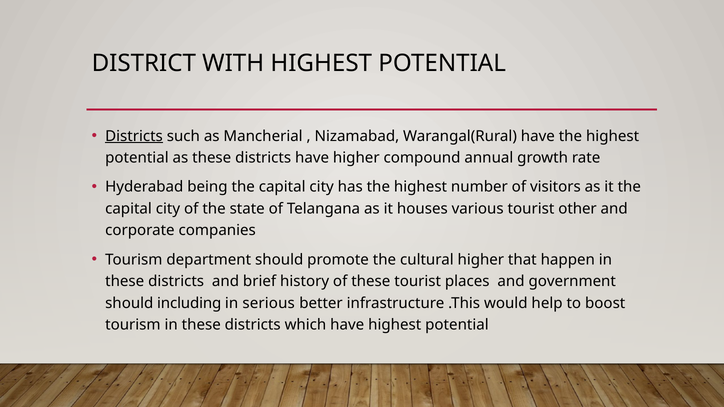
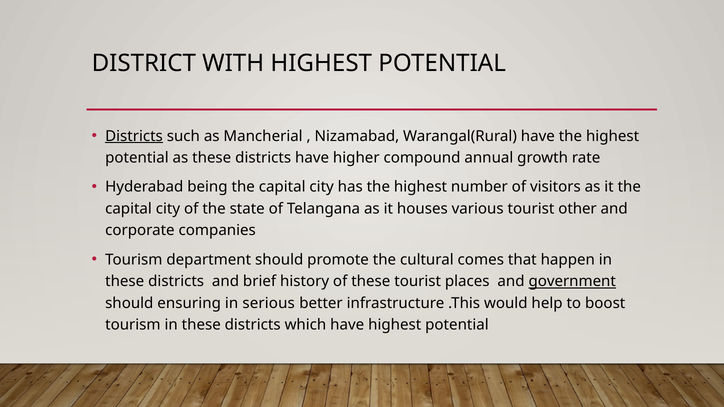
cultural higher: higher -> comes
government underline: none -> present
including: including -> ensuring
